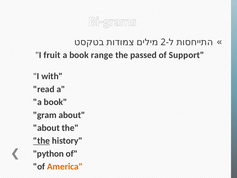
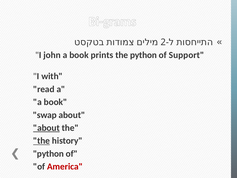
fruit: fruit -> john
range: range -> prints
the passed: passed -> python
gram: gram -> swap
about at (46, 128) underline: none -> present
America colour: orange -> red
